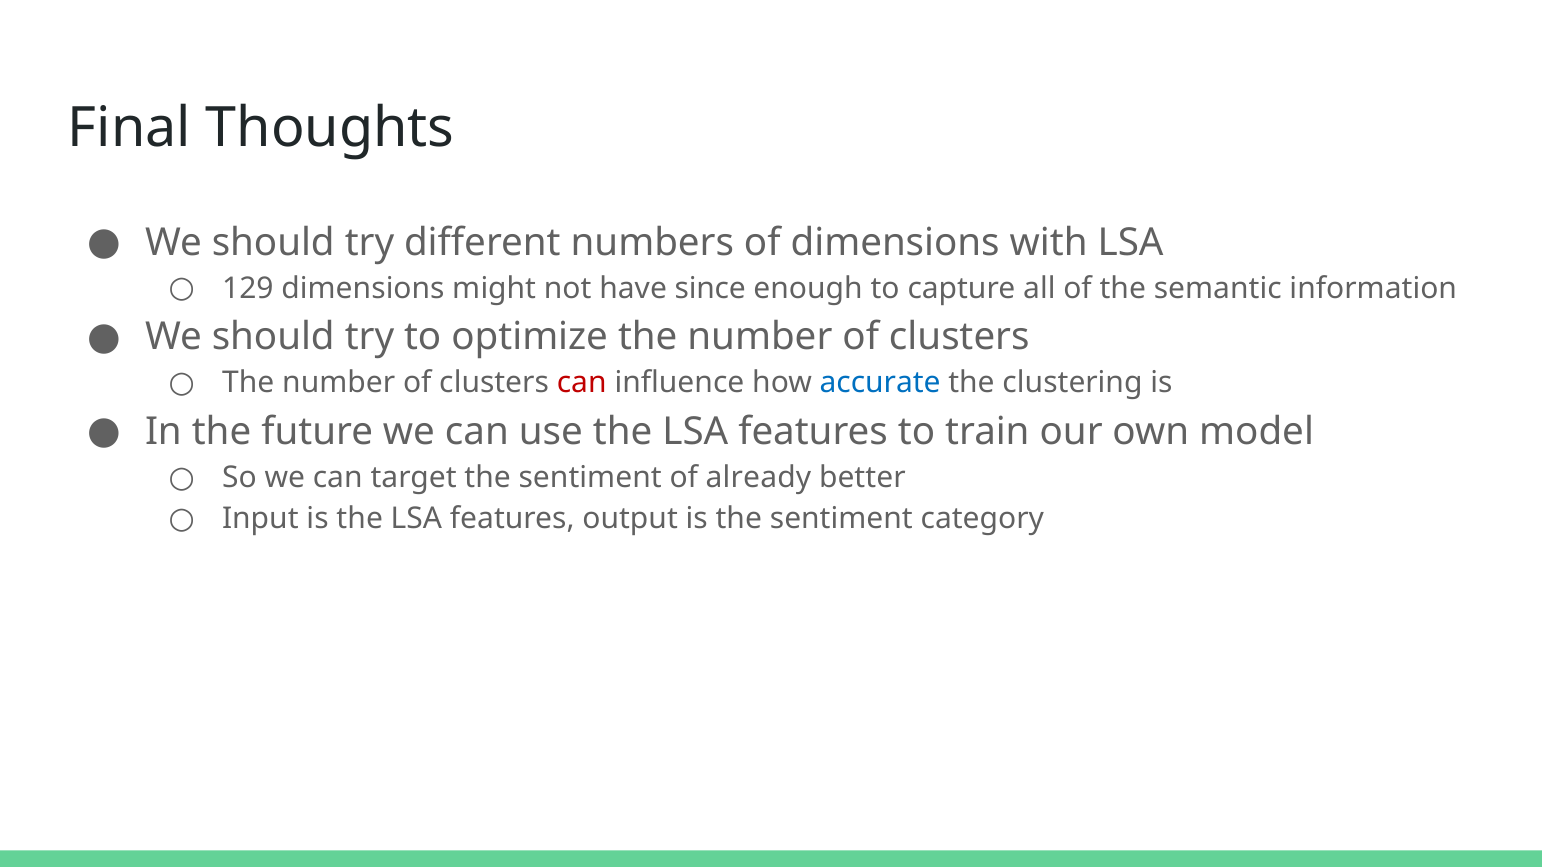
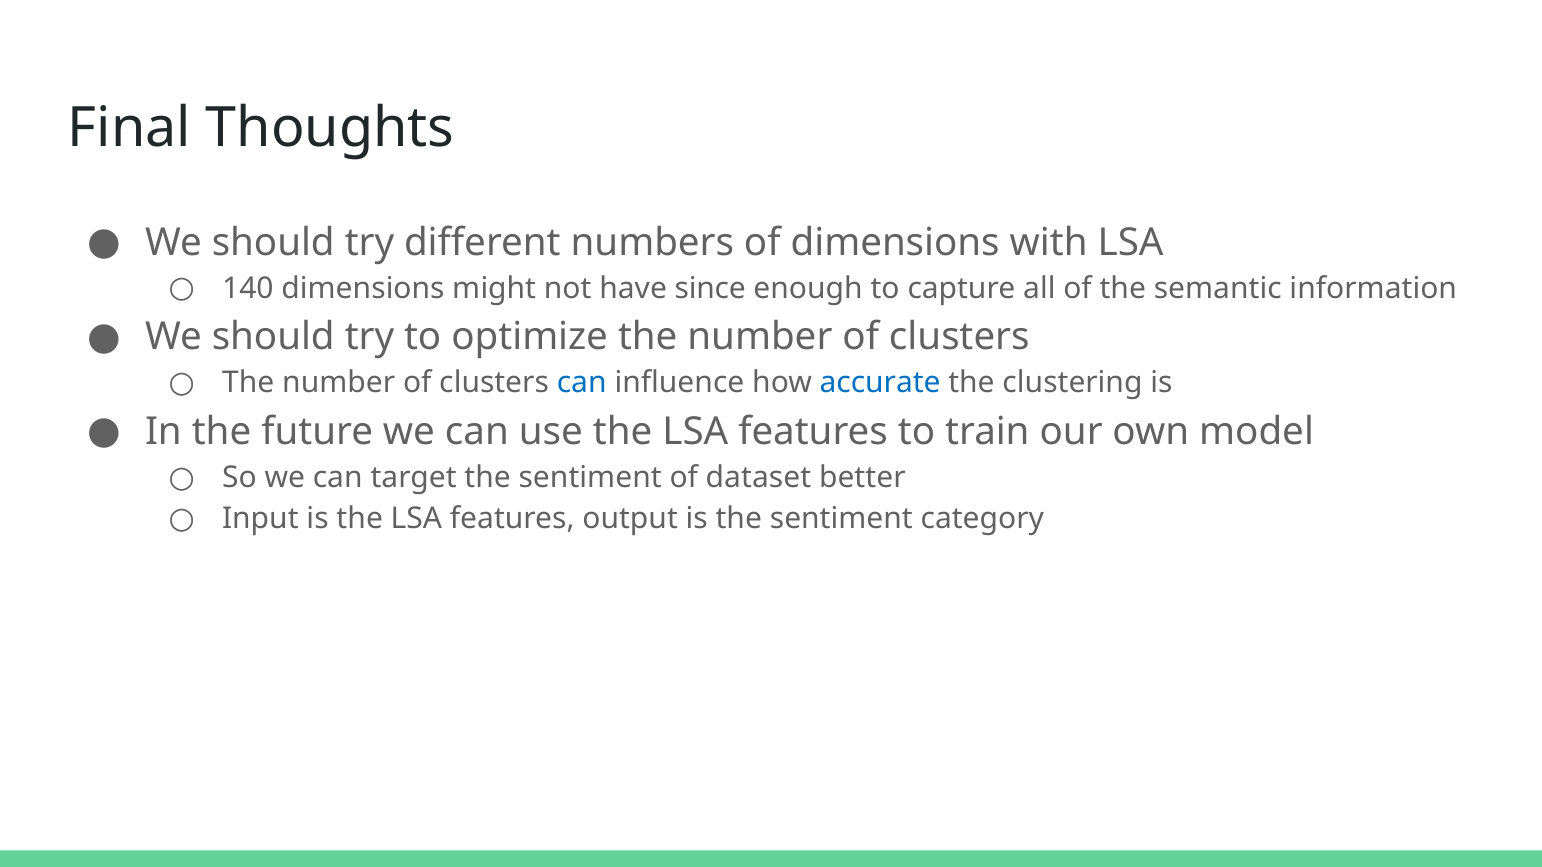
129: 129 -> 140
can at (582, 383) colour: red -> blue
already: already -> dataset
